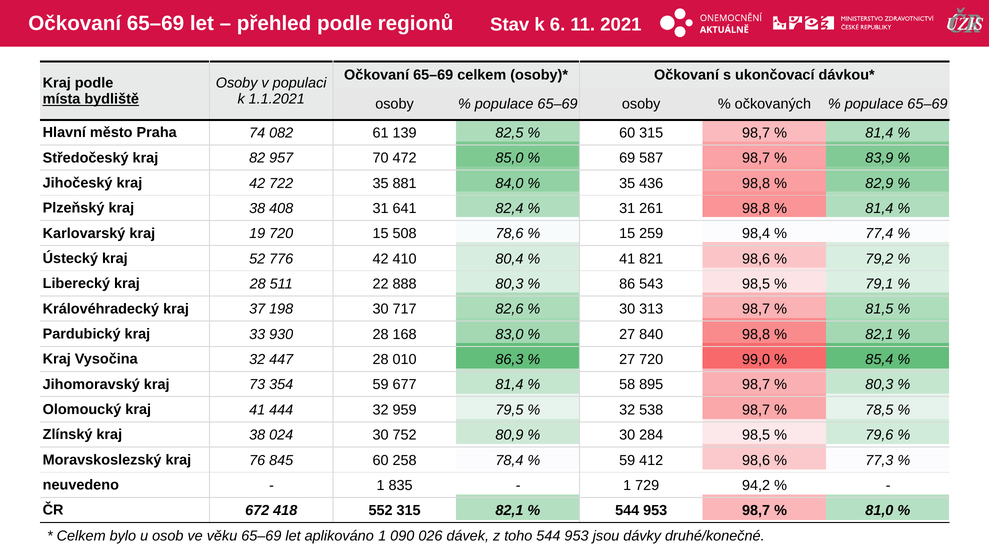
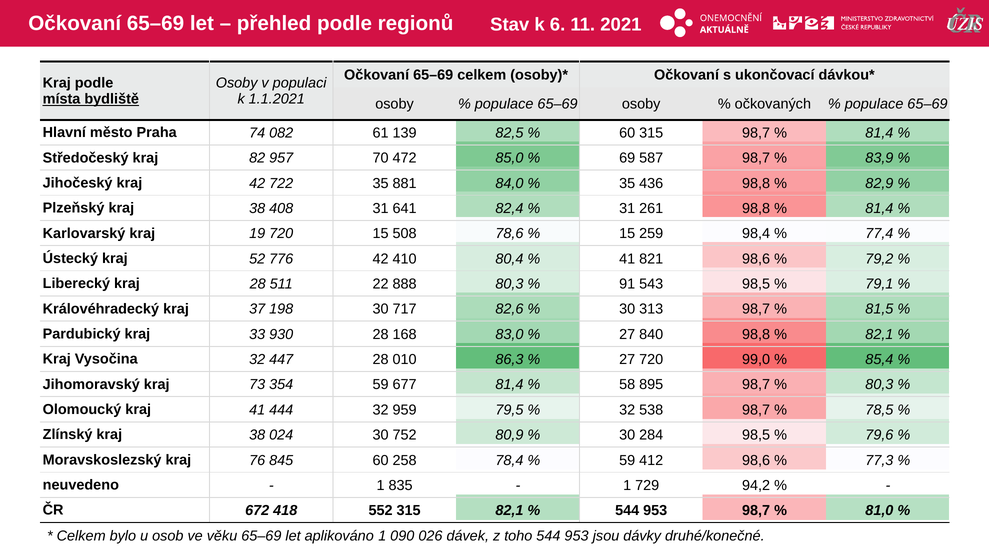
86: 86 -> 91
